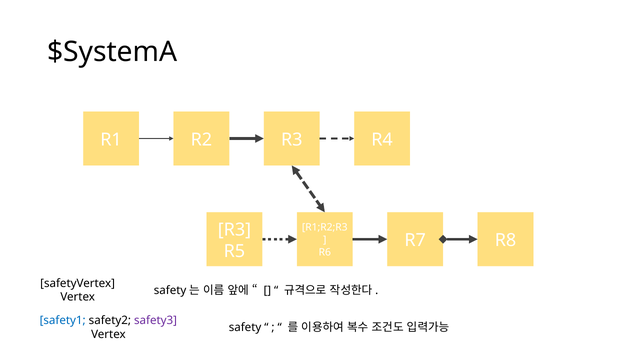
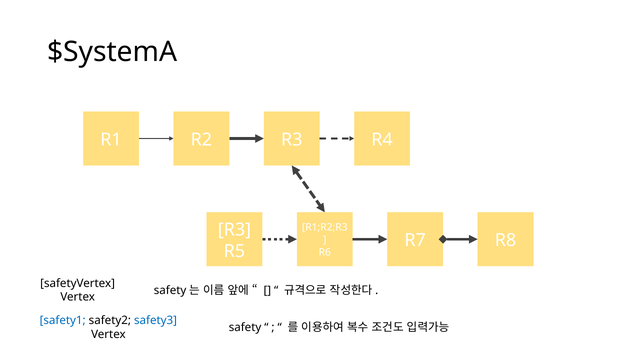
safety3 colour: purple -> blue
